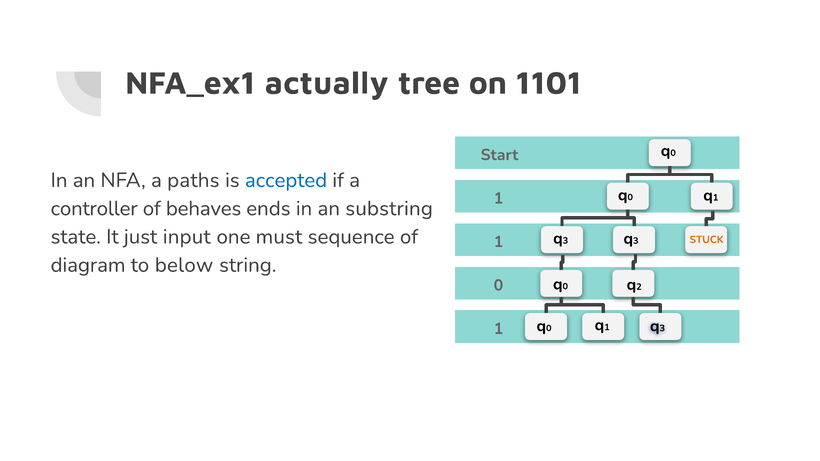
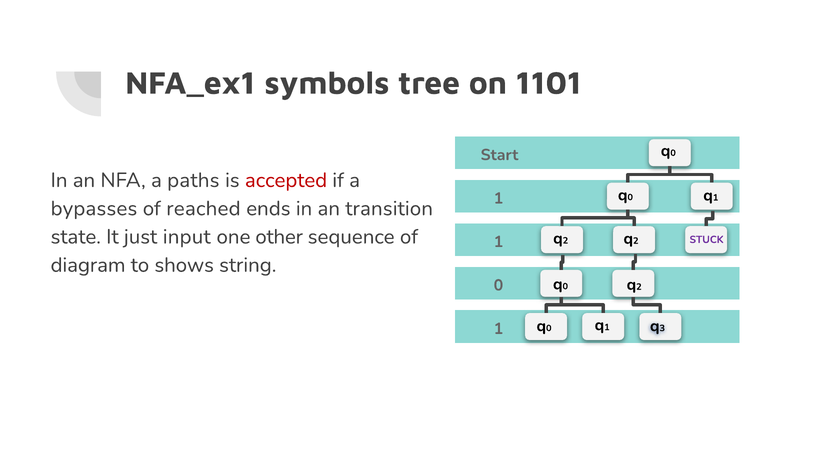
actually: actually -> symbols
accepted colour: blue -> red
controller: controller -> bypasses
behaves: behaves -> reached
substring: substring -> transition
must: must -> other
3 at (565, 241): 3 -> 2
3 at (636, 241): 3 -> 2
STUCK colour: orange -> purple
below: below -> shows
